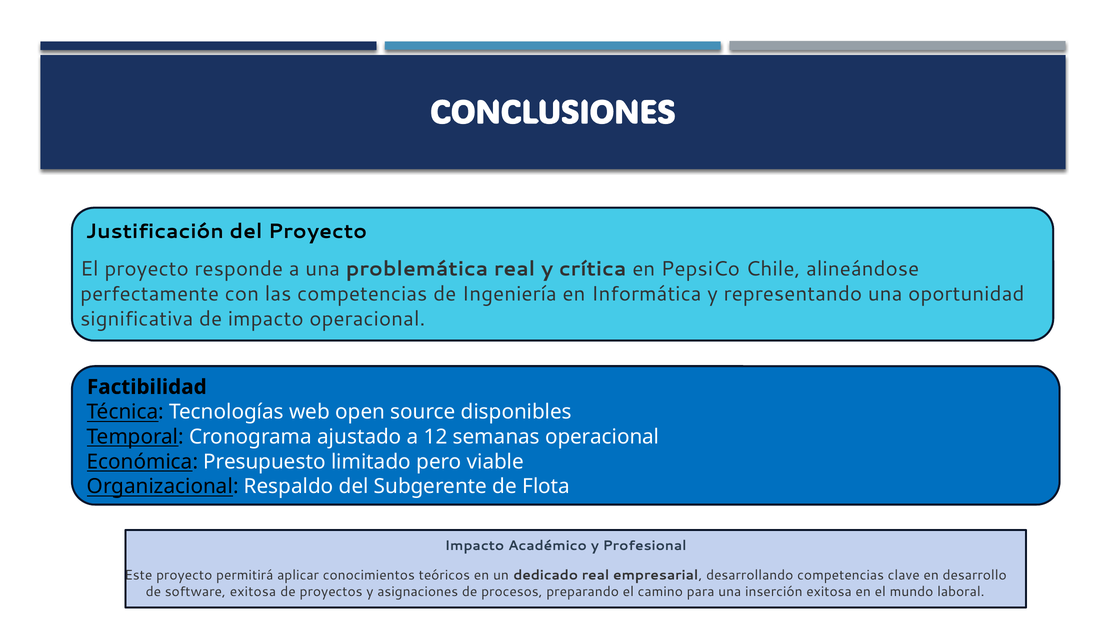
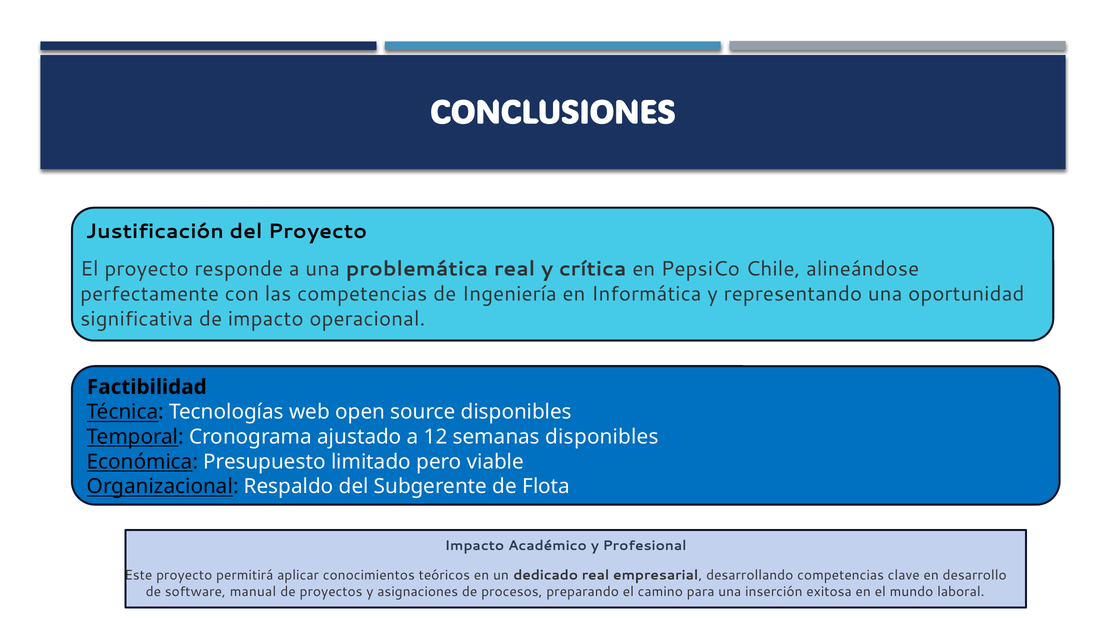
semanas operacional: operacional -> disponibles
software exitosa: exitosa -> manual
